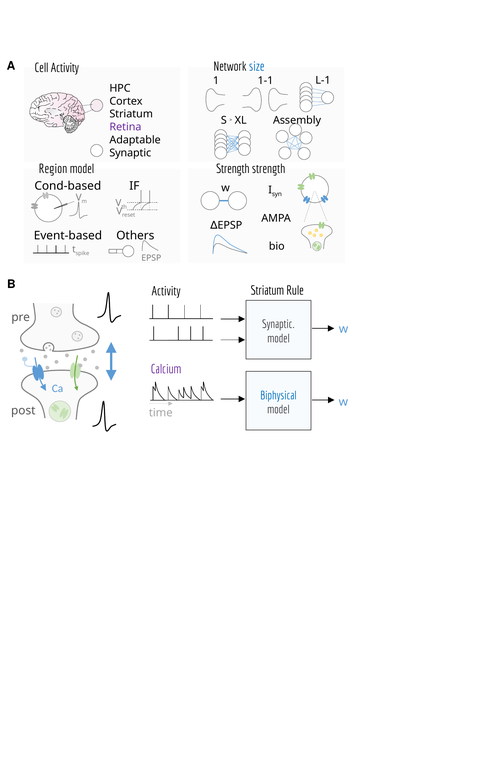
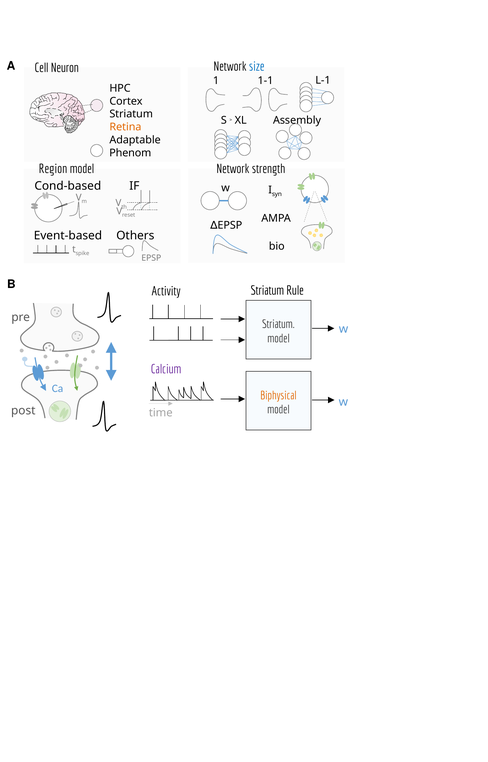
Cell Activity: Activity -> Neuron
Retina colour: purple -> orange
Synaptic at (130, 153): Synaptic -> Phenom
Strength at (233, 169): Strength -> Network
Synaptic at (278, 325): Synaptic -> Striatum
Biphysical colour: blue -> orange
